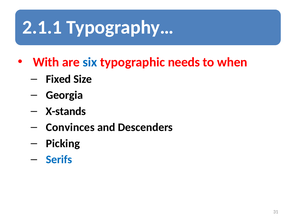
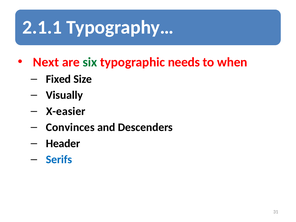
With: With -> Next
six colour: blue -> green
Georgia: Georgia -> Visually
X-stands: X-stands -> X-easier
Picking: Picking -> Header
